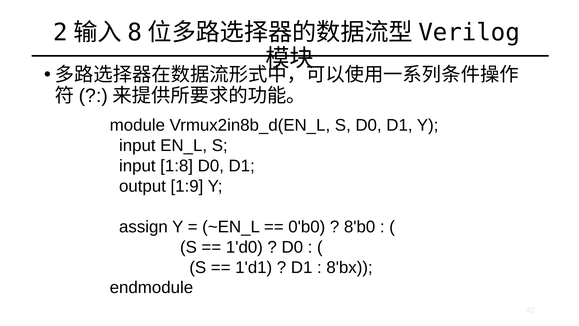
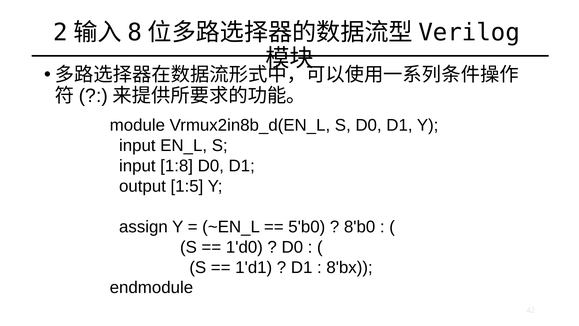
1:9: 1:9 -> 1:5
0'b0: 0'b0 -> 5'b0
